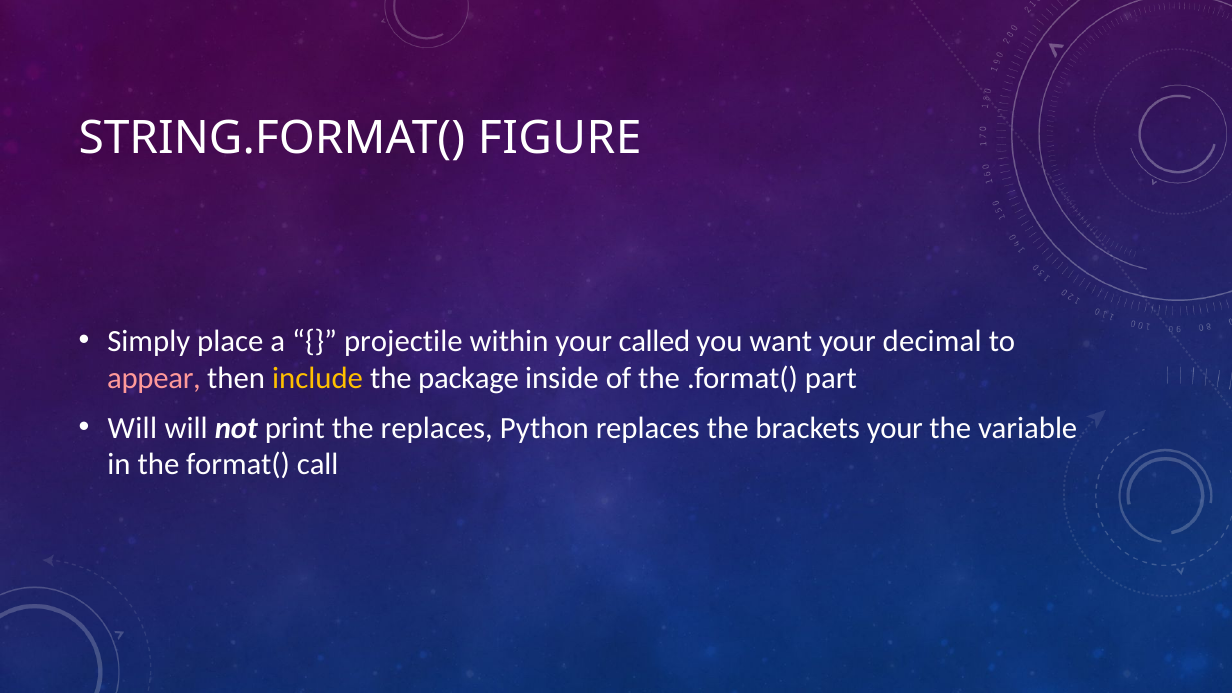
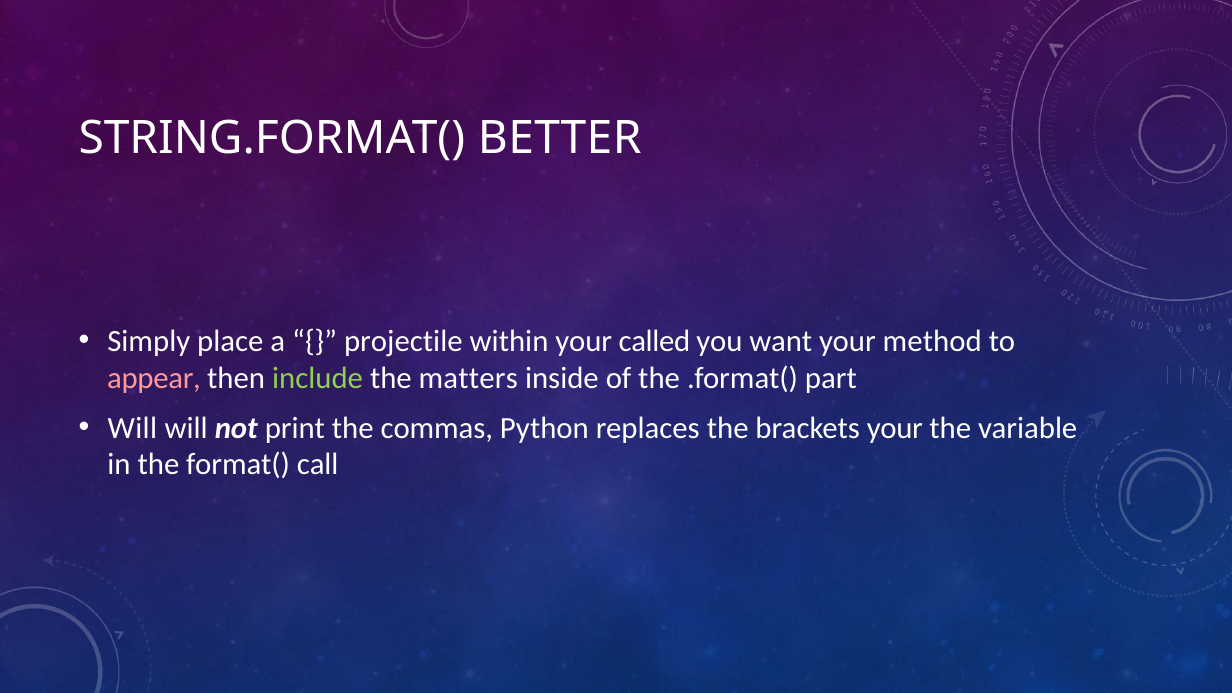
FIGURE: FIGURE -> BETTER
decimal: decimal -> method
include colour: yellow -> light green
package: package -> matters
the replaces: replaces -> commas
